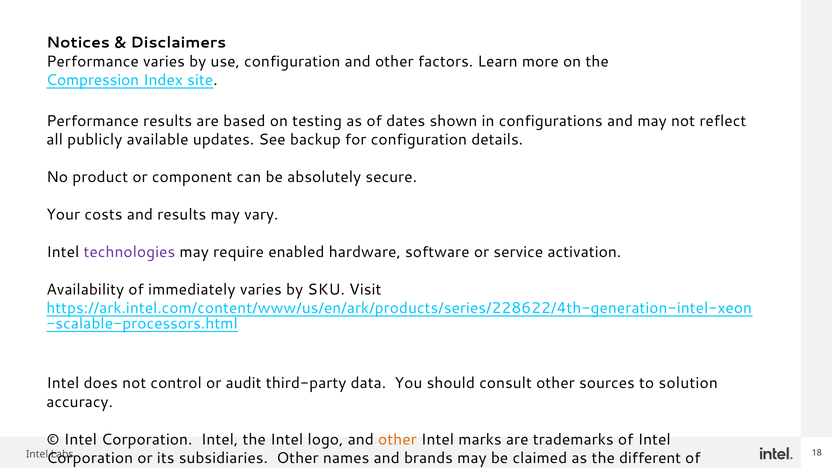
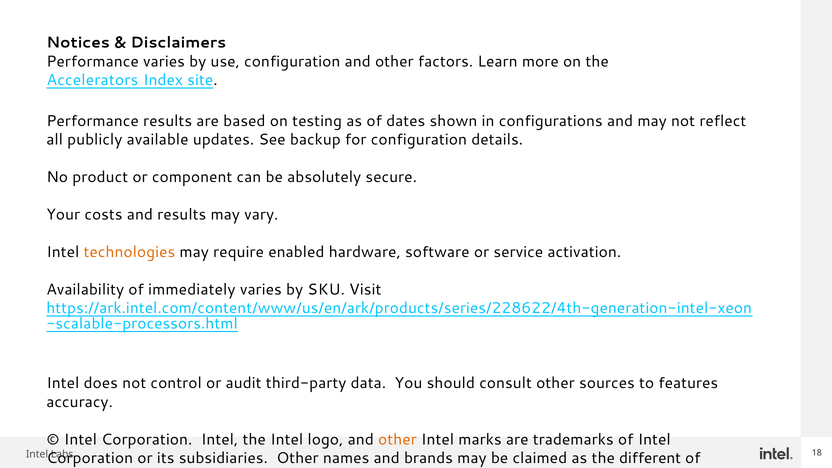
Compression: Compression -> Accelerators
technologies colour: purple -> orange
solution: solution -> features
